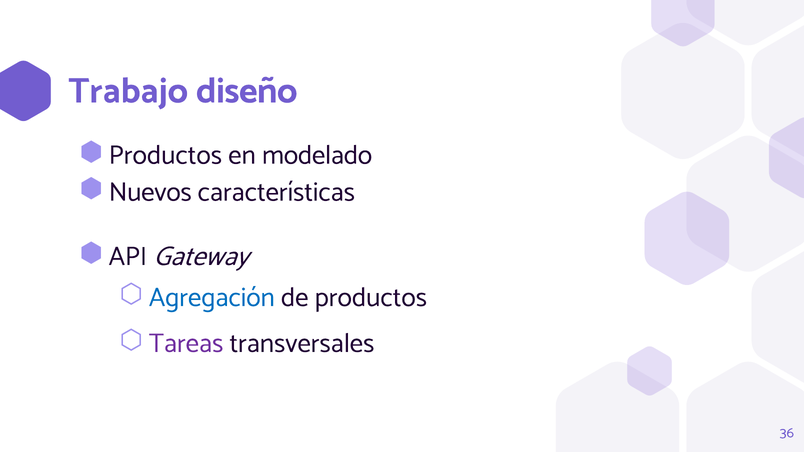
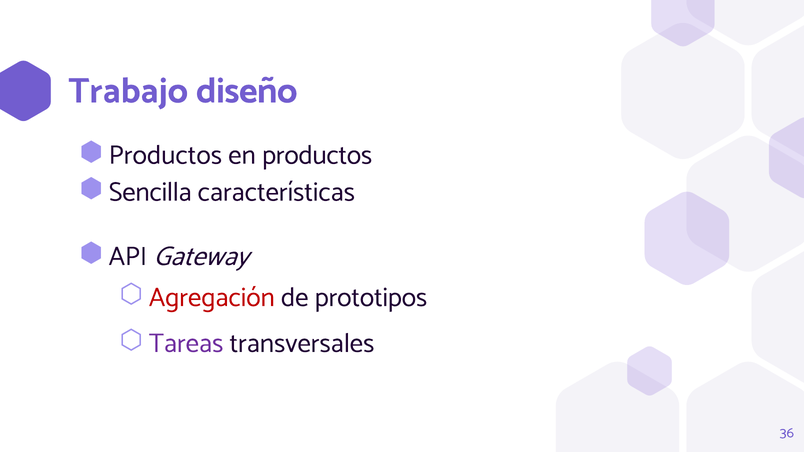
en modelado: modelado -> productos
Nuevos: Nuevos -> Sencilla
Agregación colour: blue -> red
de productos: productos -> prototipos
